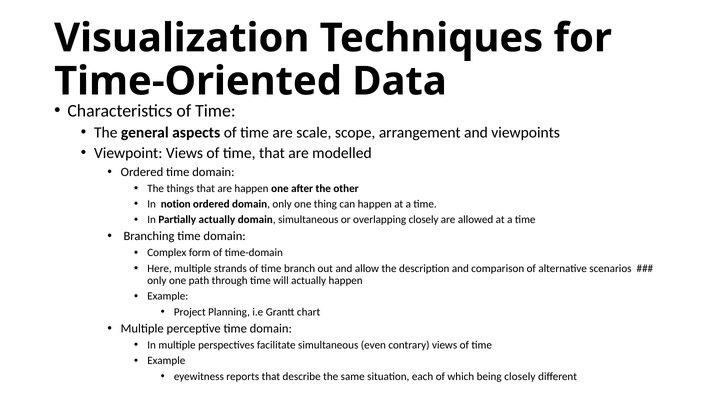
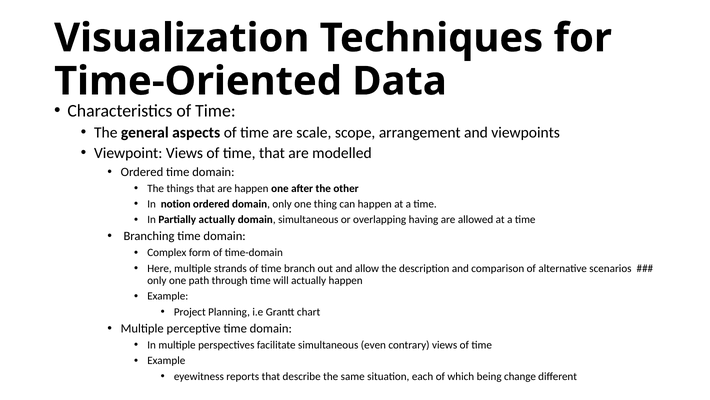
overlapping closely: closely -> having
being closely: closely -> change
